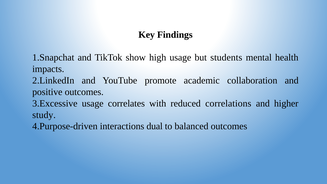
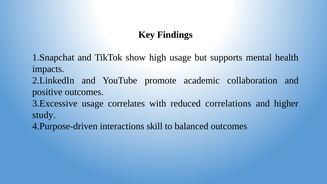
students: students -> supports
dual: dual -> skill
